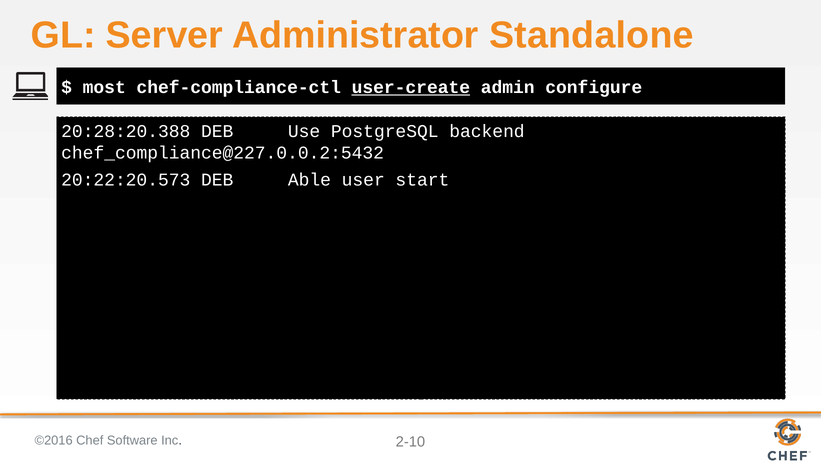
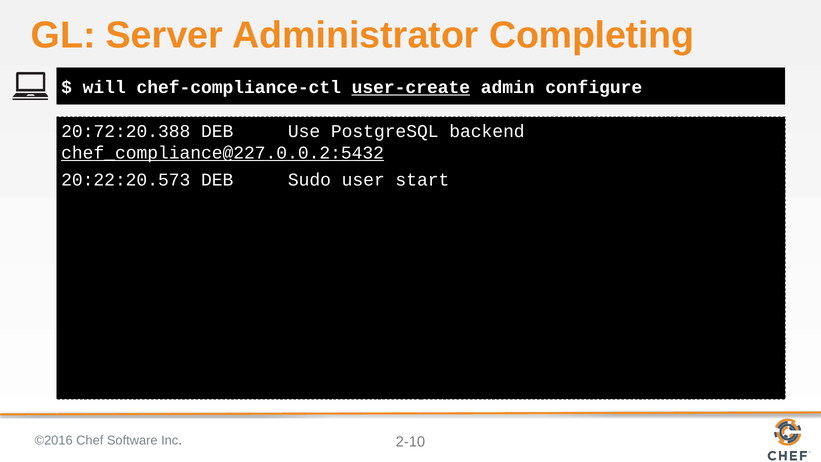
Standalone: Standalone -> Completing
most: most -> will
20:28:20.388: 20:28:20.388 -> 20:72:20.388
chef_compliance@227.0.0.2:5432 underline: none -> present
Able: Able -> Sudo
